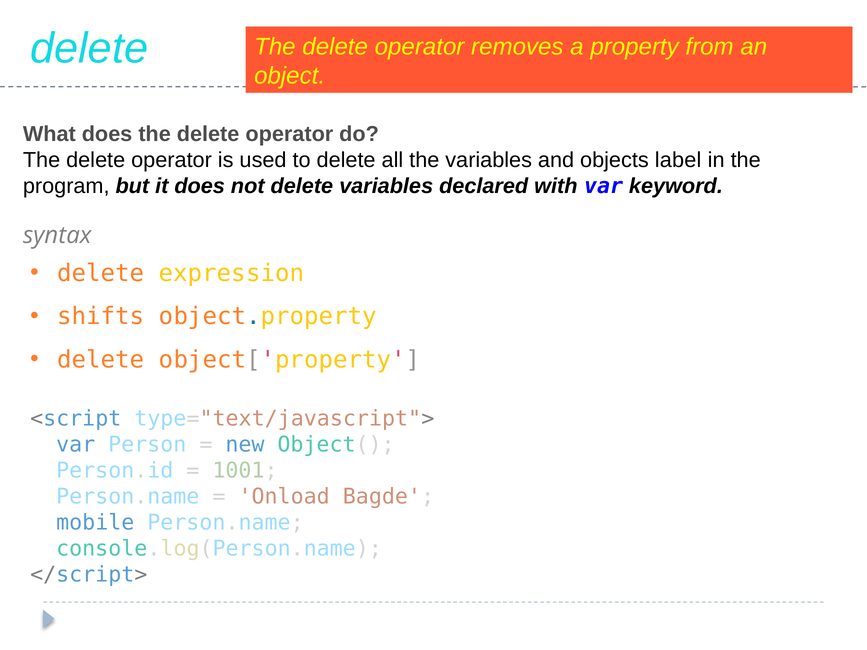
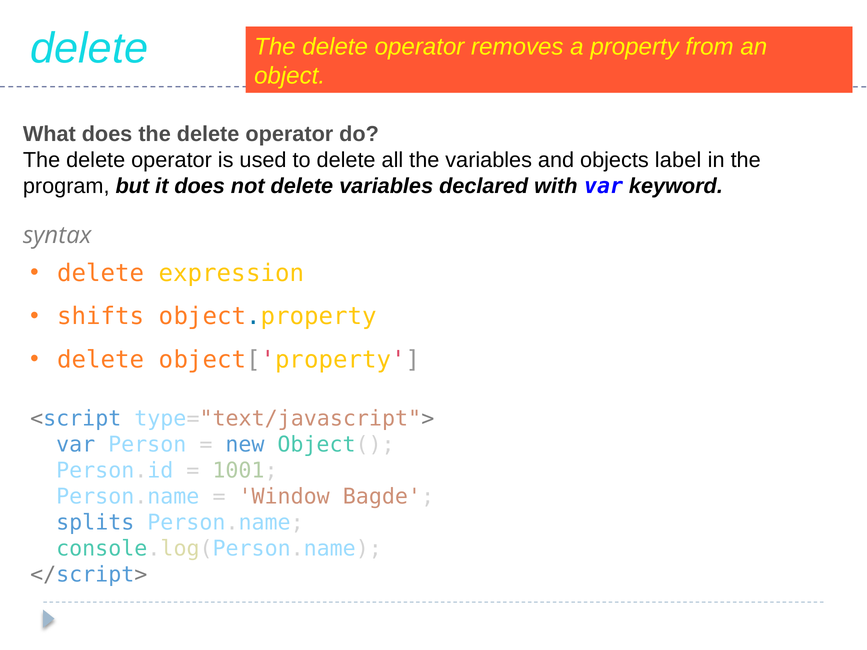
Onload: Onload -> Window
mobile: mobile -> splits
